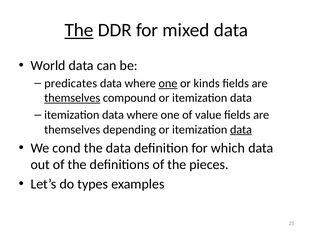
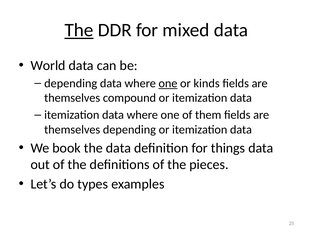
predicates at (71, 84): predicates -> depending
themselves at (72, 98) underline: present -> none
value: value -> them
data at (241, 130) underline: present -> none
cond: cond -> book
which: which -> things
